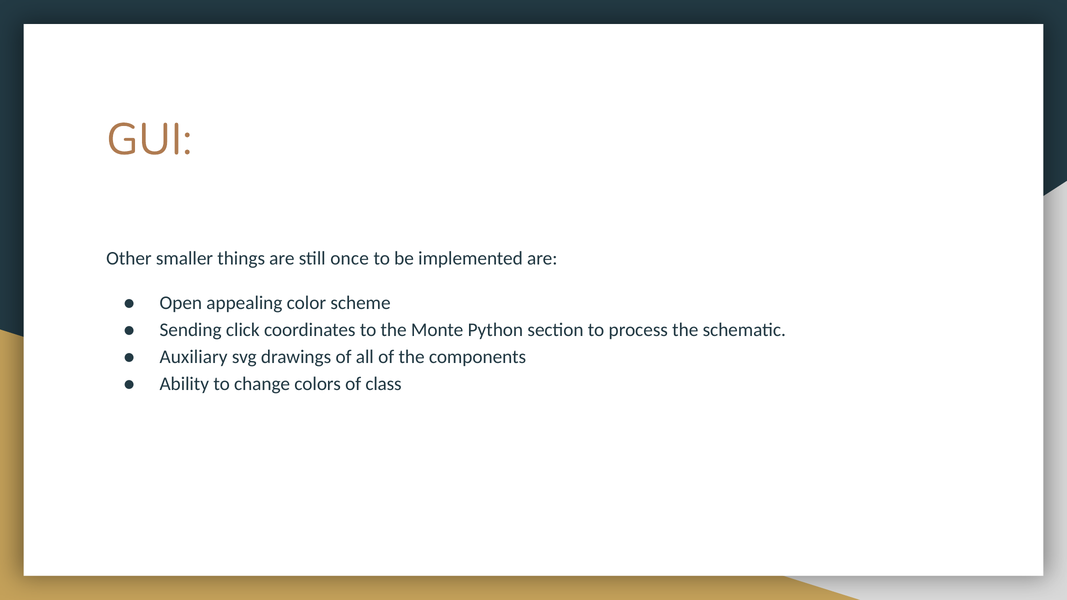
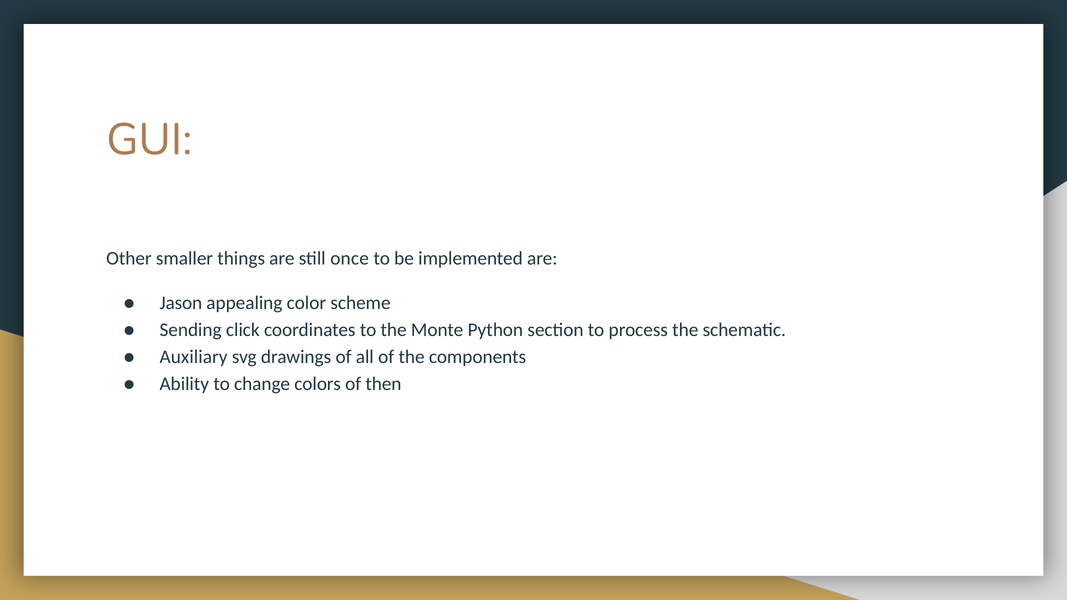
Open: Open -> Jason
class: class -> then
